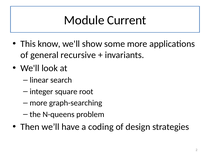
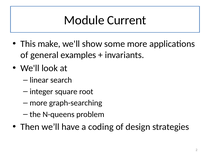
know: know -> make
recursive: recursive -> examples
